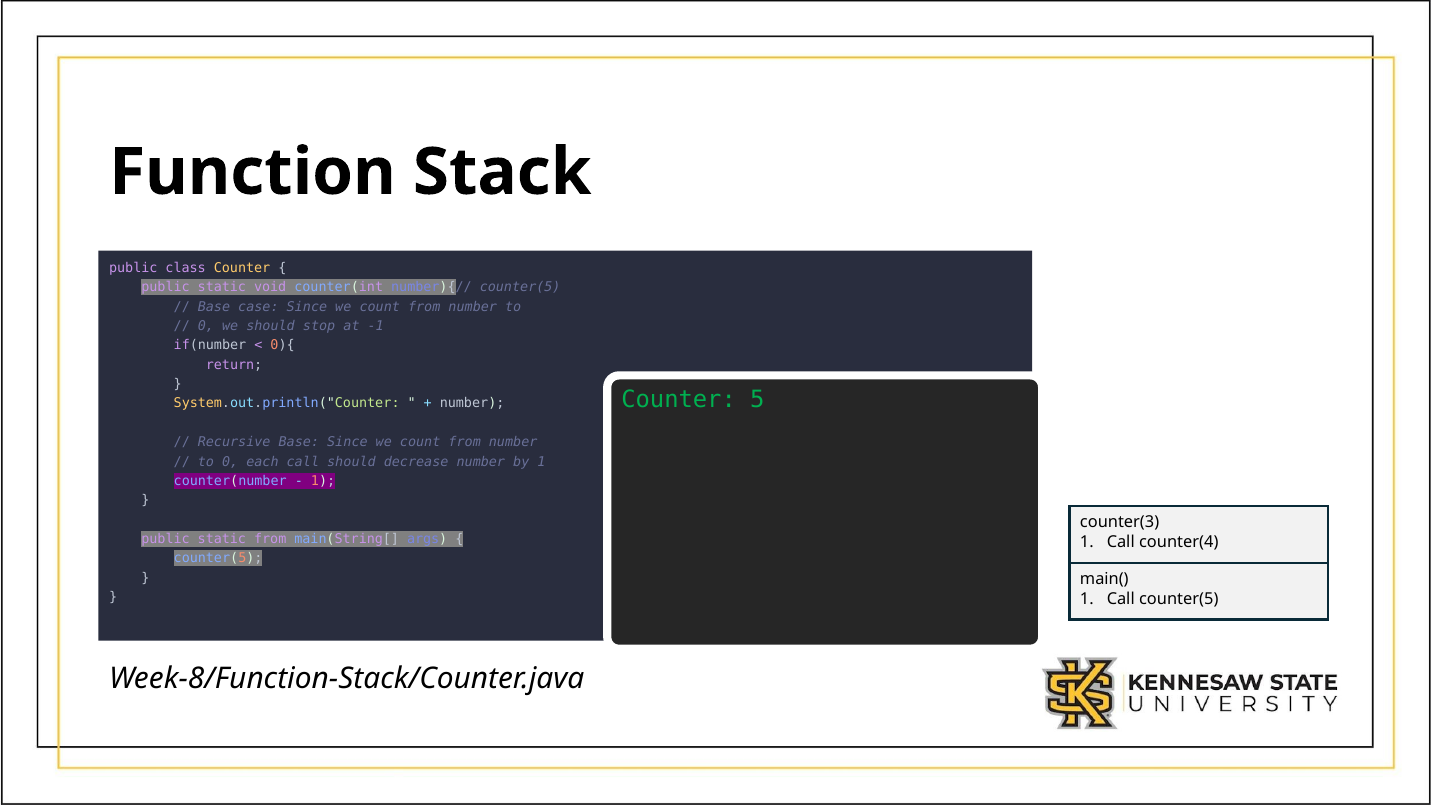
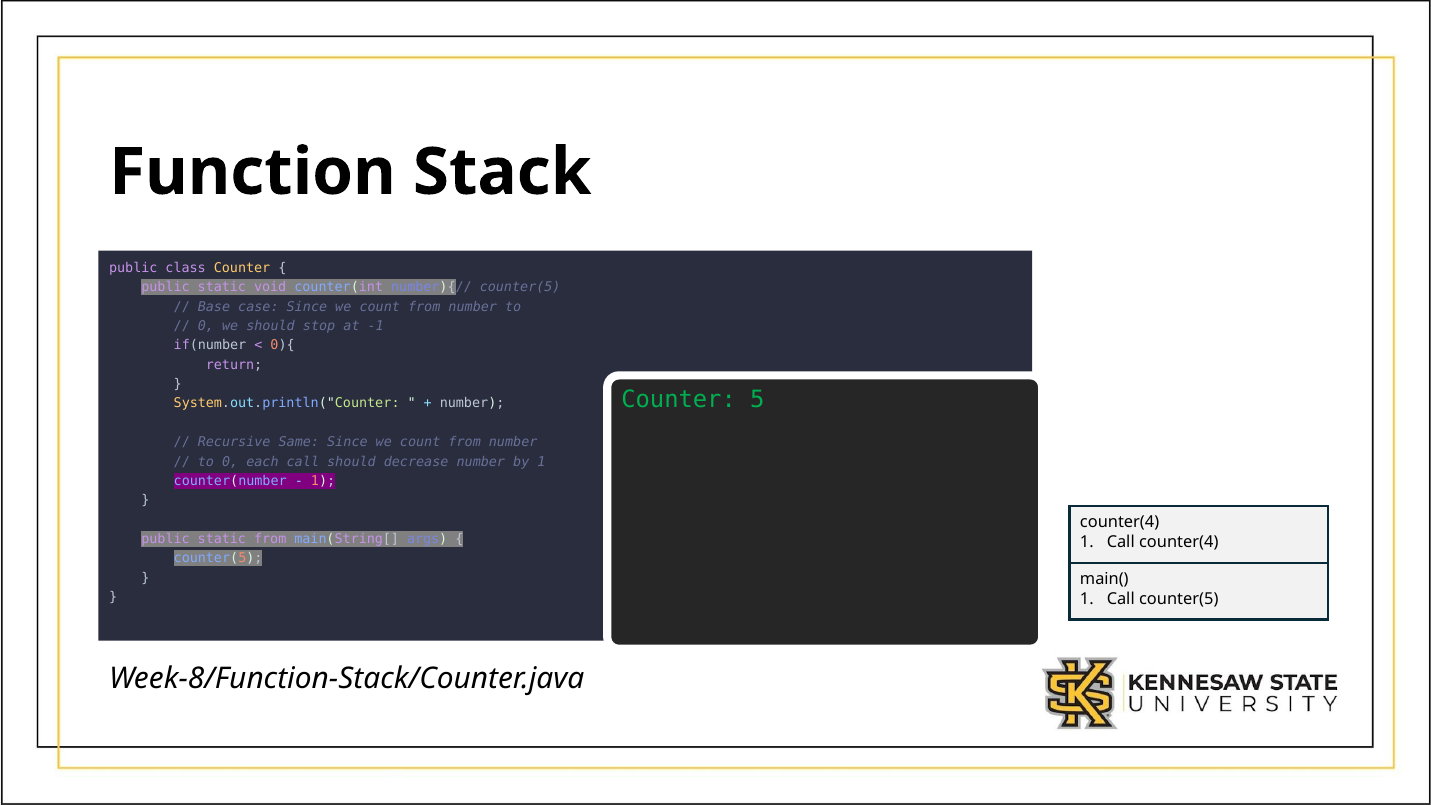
Recursive Base: Base -> Same
counter(3 at (1120, 522): counter(3 -> counter(4
